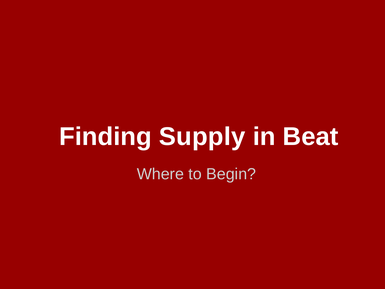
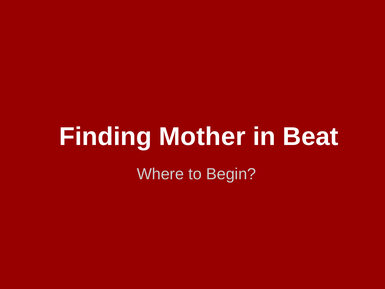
Supply: Supply -> Mother
